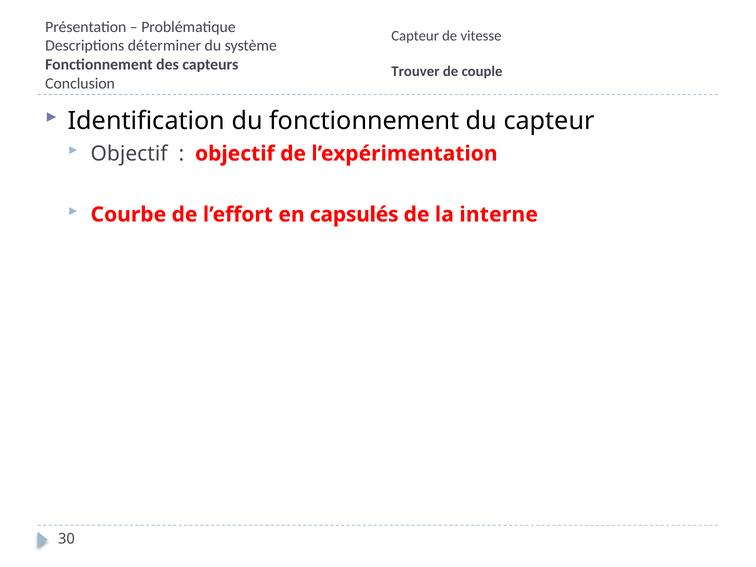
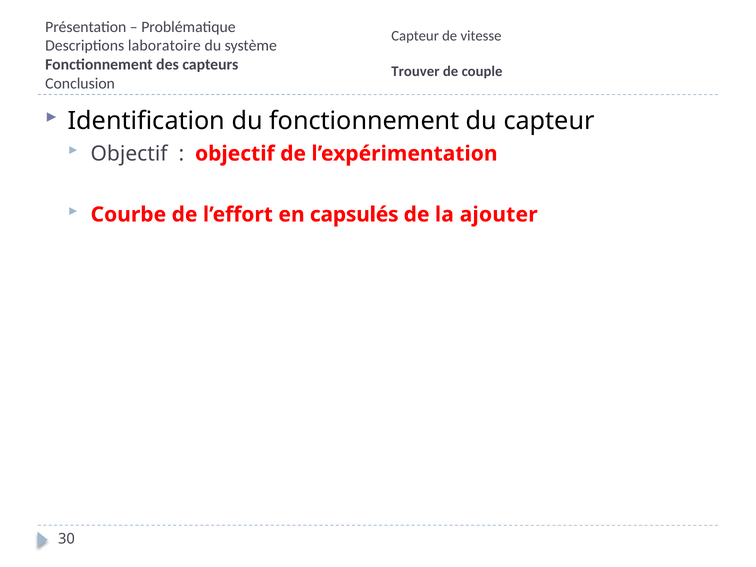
déterminer: déterminer -> laboratoire
interne: interne -> ajouter
